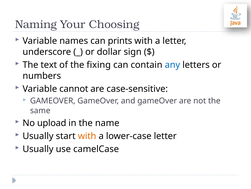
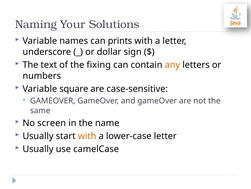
Choosing: Choosing -> Solutions
any colour: blue -> orange
cannot: cannot -> square
upload: upload -> screen
